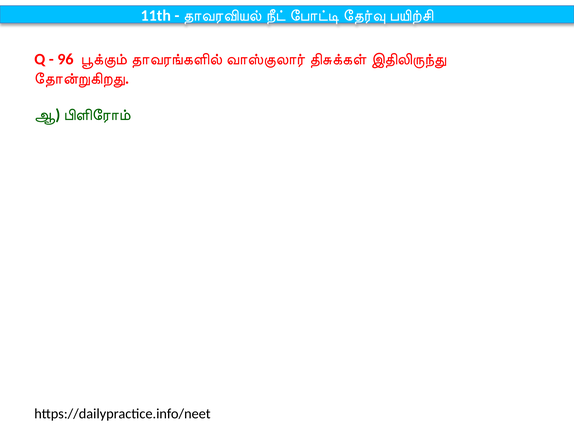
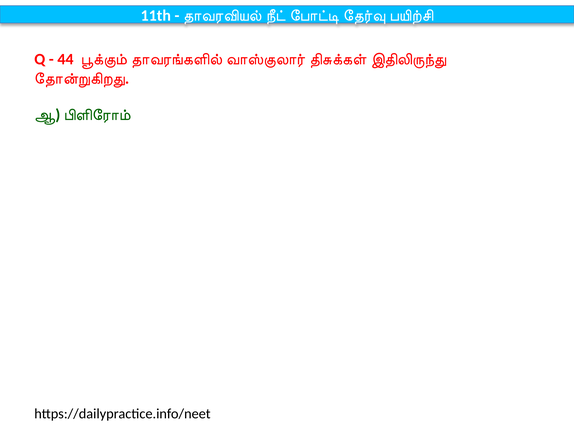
96: 96 -> 44
